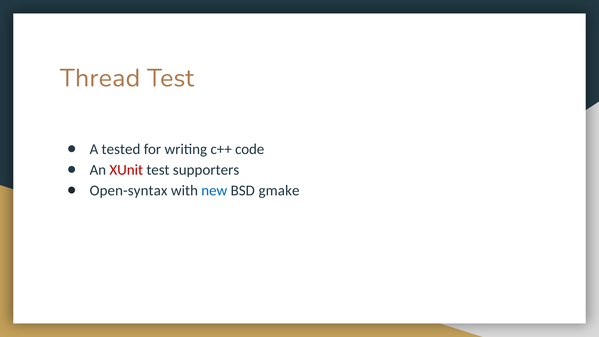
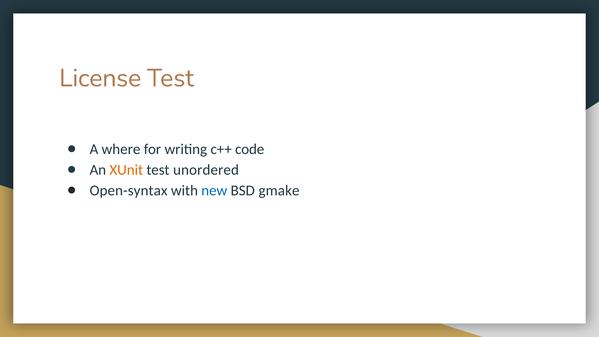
Thread: Thread -> License
tested: tested -> where
XUnit colour: red -> orange
supporters: supporters -> unordered
